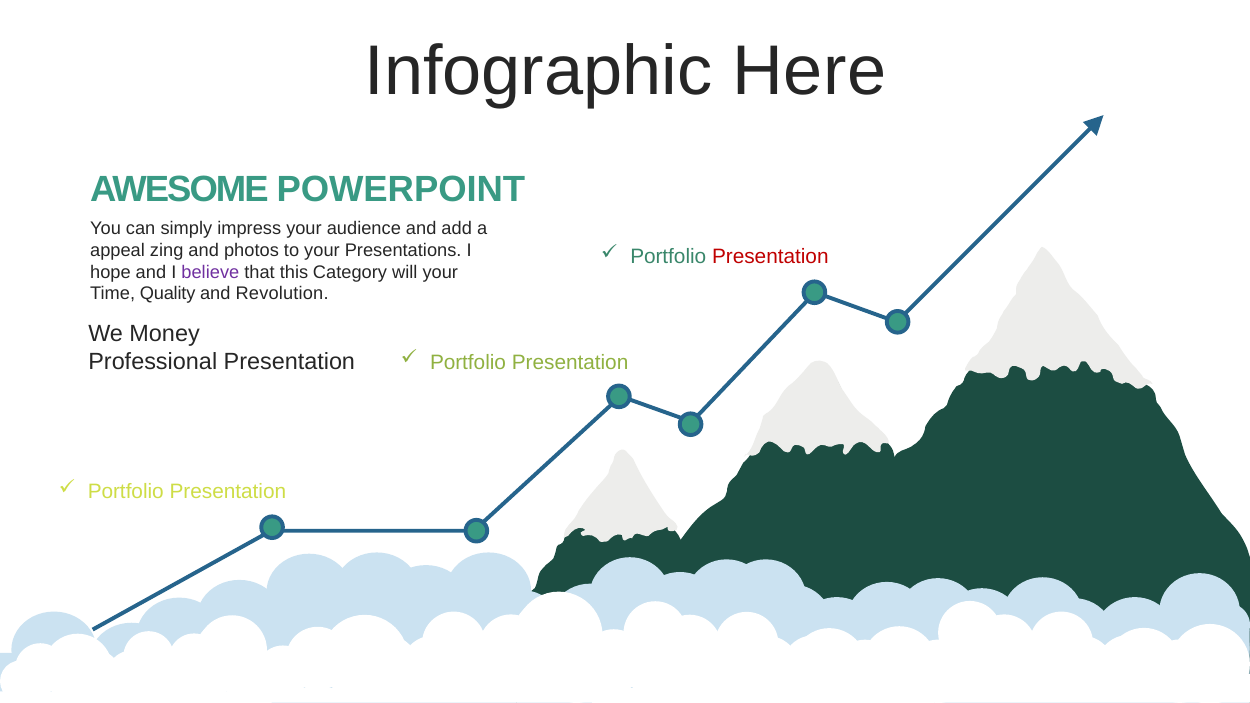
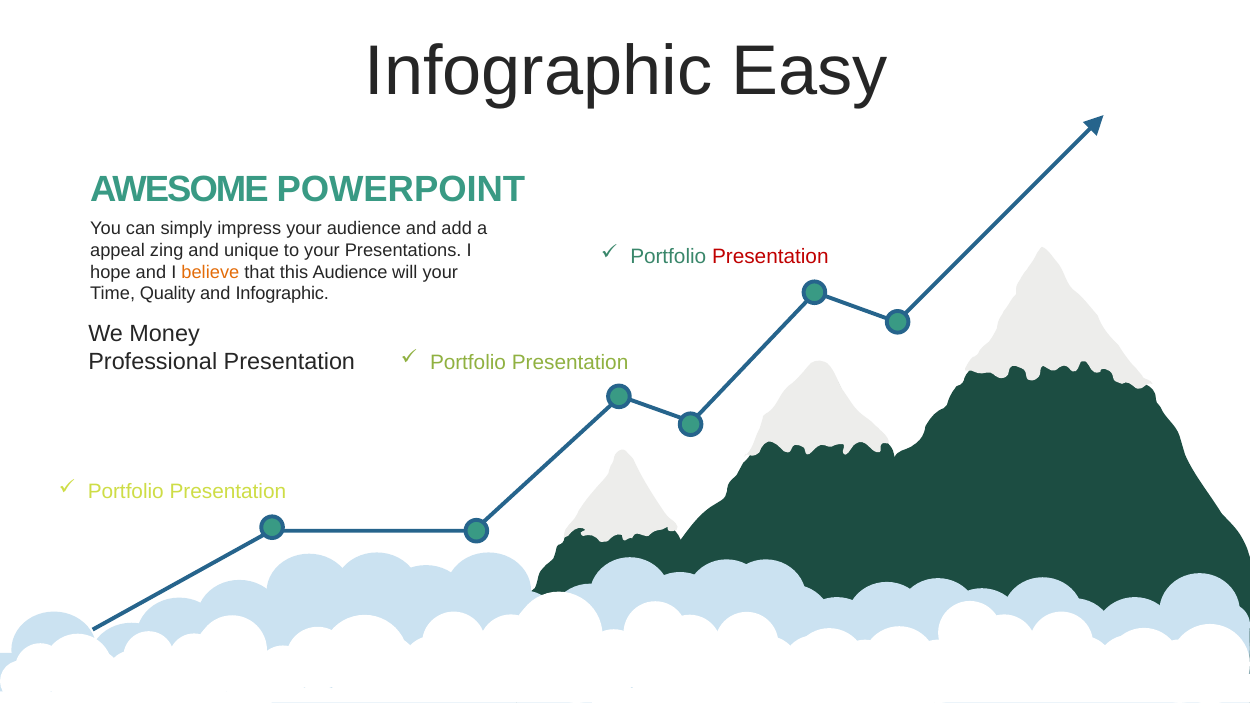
Here: Here -> Easy
photos: photos -> unique
believe colour: purple -> orange
this Category: Category -> Audience
and Revolution: Revolution -> Infographic
